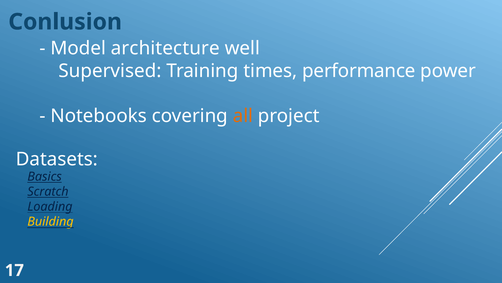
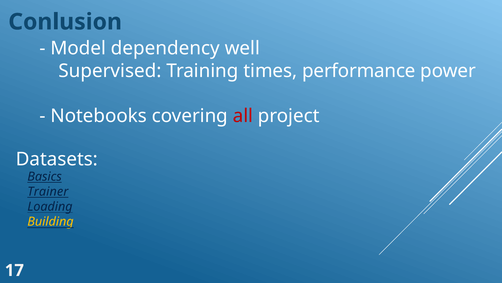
architecture: architecture -> dependency
all colour: orange -> red
Scratch: Scratch -> Trainer
